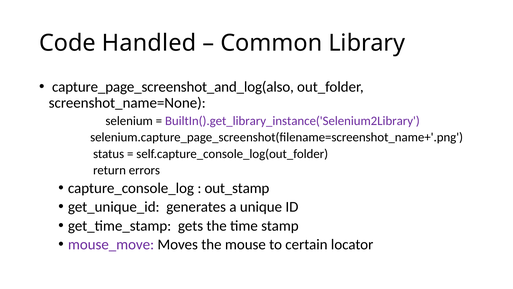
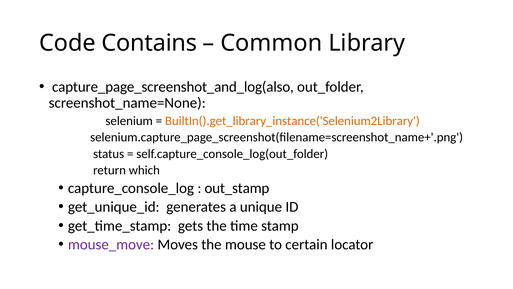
Handled: Handled -> Contains
BuiltIn().get_library_instance('Selenium2Library colour: purple -> orange
errors: errors -> which
